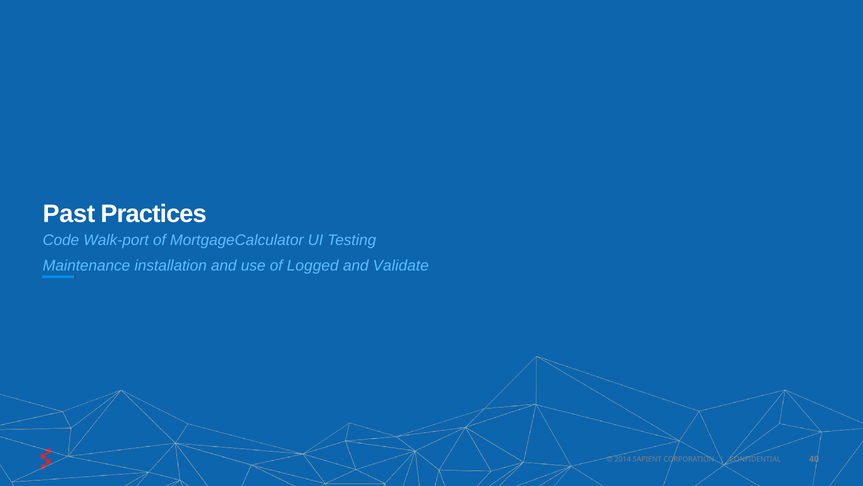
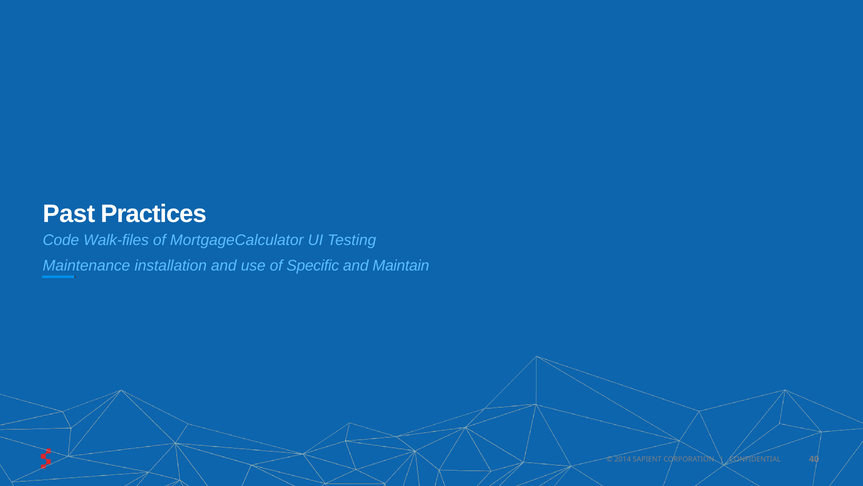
Walk-port: Walk-port -> Walk-files
Logged: Logged -> Specific
Validate: Validate -> Maintain
